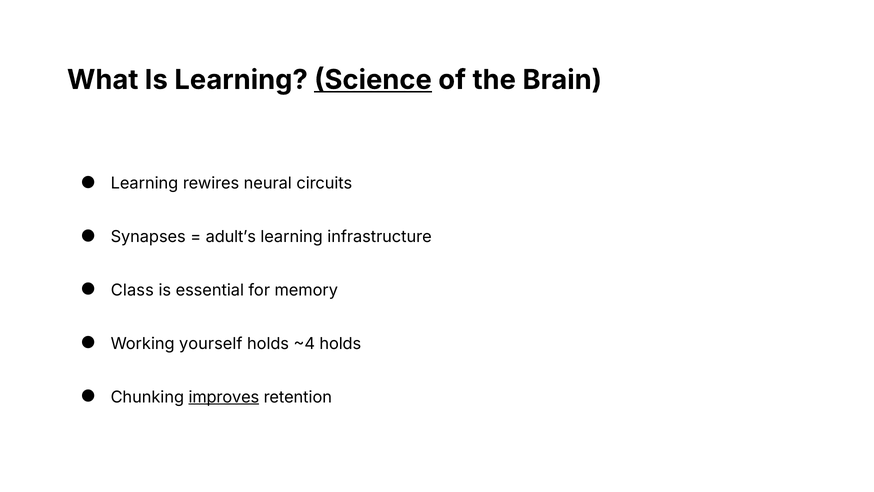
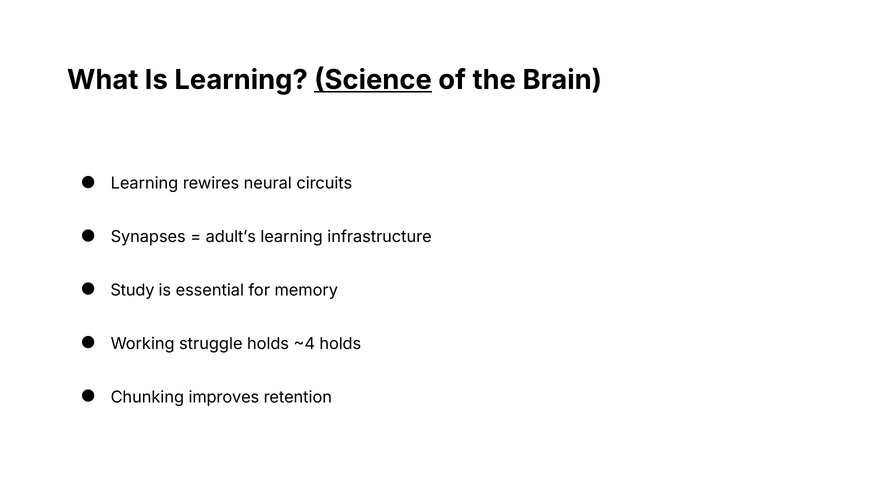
Class: Class -> Study
yourself: yourself -> struggle
improves underline: present -> none
